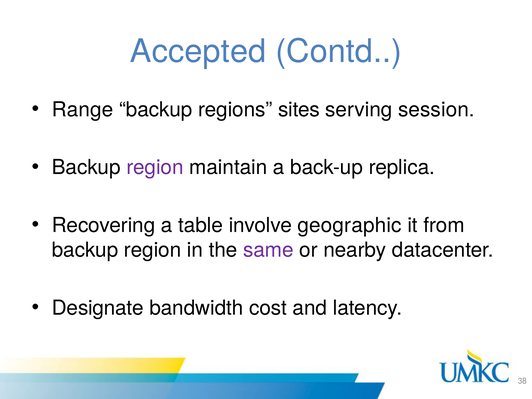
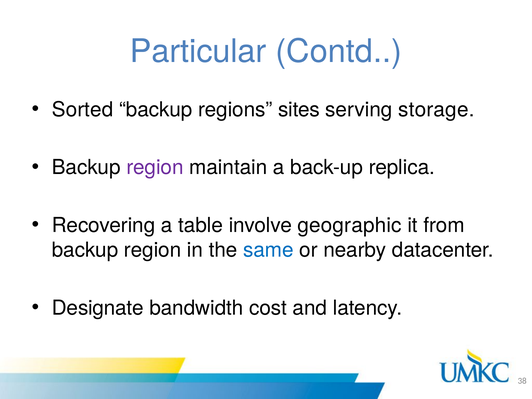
Accepted: Accepted -> Particular
Range: Range -> Sorted
session: session -> storage
same colour: purple -> blue
